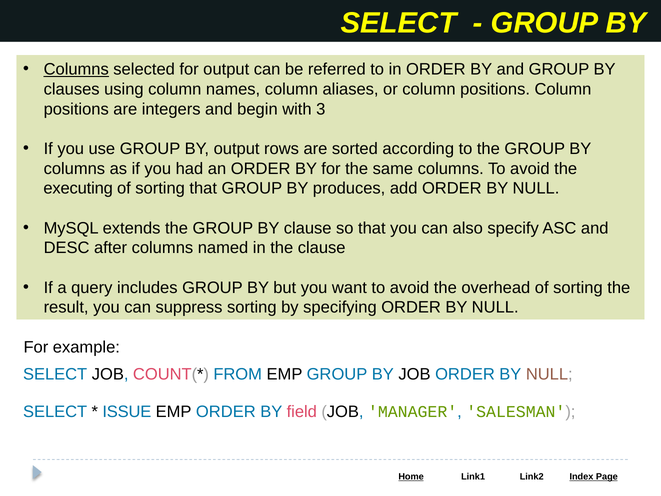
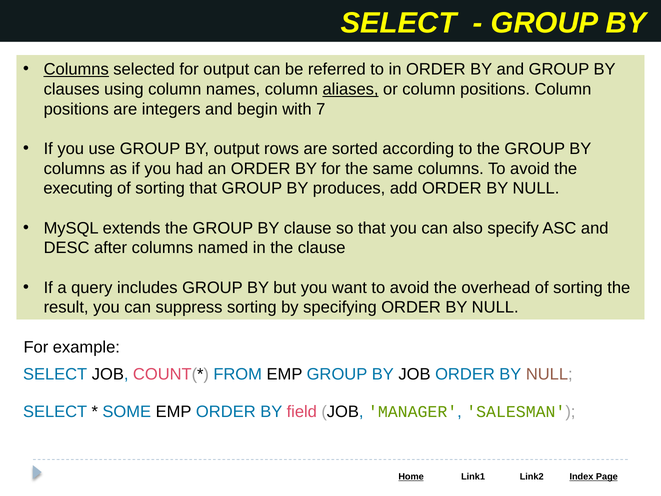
aliases underline: none -> present
3: 3 -> 7
ISSUE: ISSUE -> SOME
